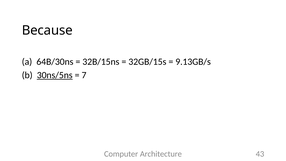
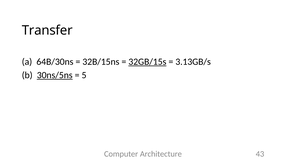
Because: Because -> Transfer
32GB/15s underline: none -> present
9.13GB/s: 9.13GB/s -> 3.13GB/s
7: 7 -> 5
